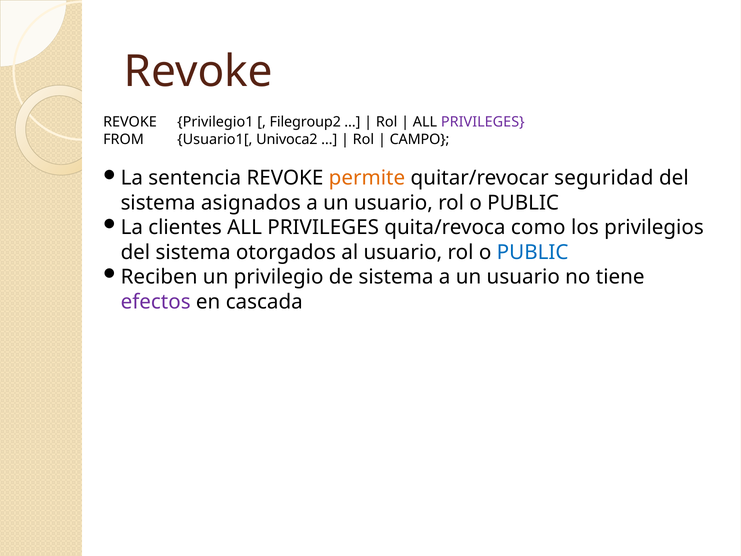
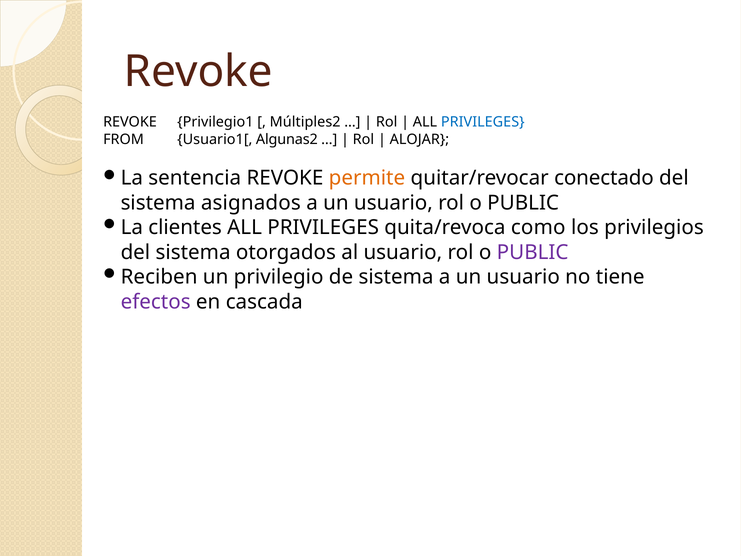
Filegroup2: Filegroup2 -> Múltiples2
PRIVILEGES at (483, 122) colour: purple -> blue
Univoca2: Univoca2 -> Algunas2
CAMPO: CAMPO -> ALOJAR
seguridad: seguridad -> conectado
PUBLIC at (533, 252) colour: blue -> purple
